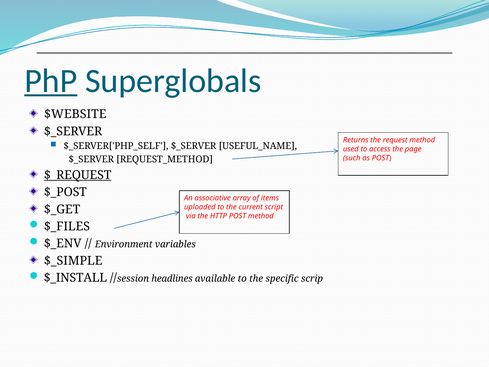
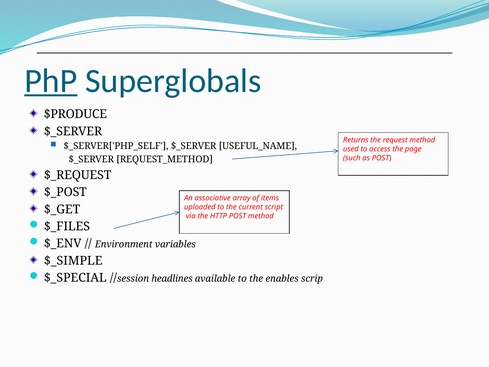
$WEBSITE: $WEBSITE -> $PRODUCE
$_REQUEST underline: present -> none
$_INSTALL: $_INSTALL -> $_SPECIAL
specific: specific -> enables
